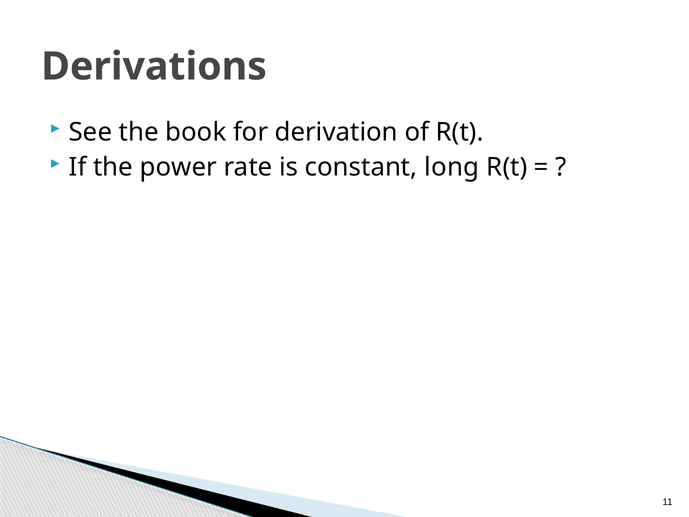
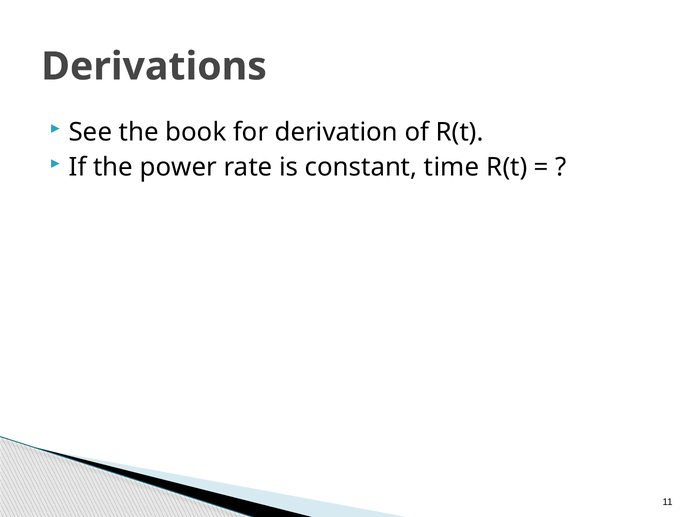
long: long -> time
